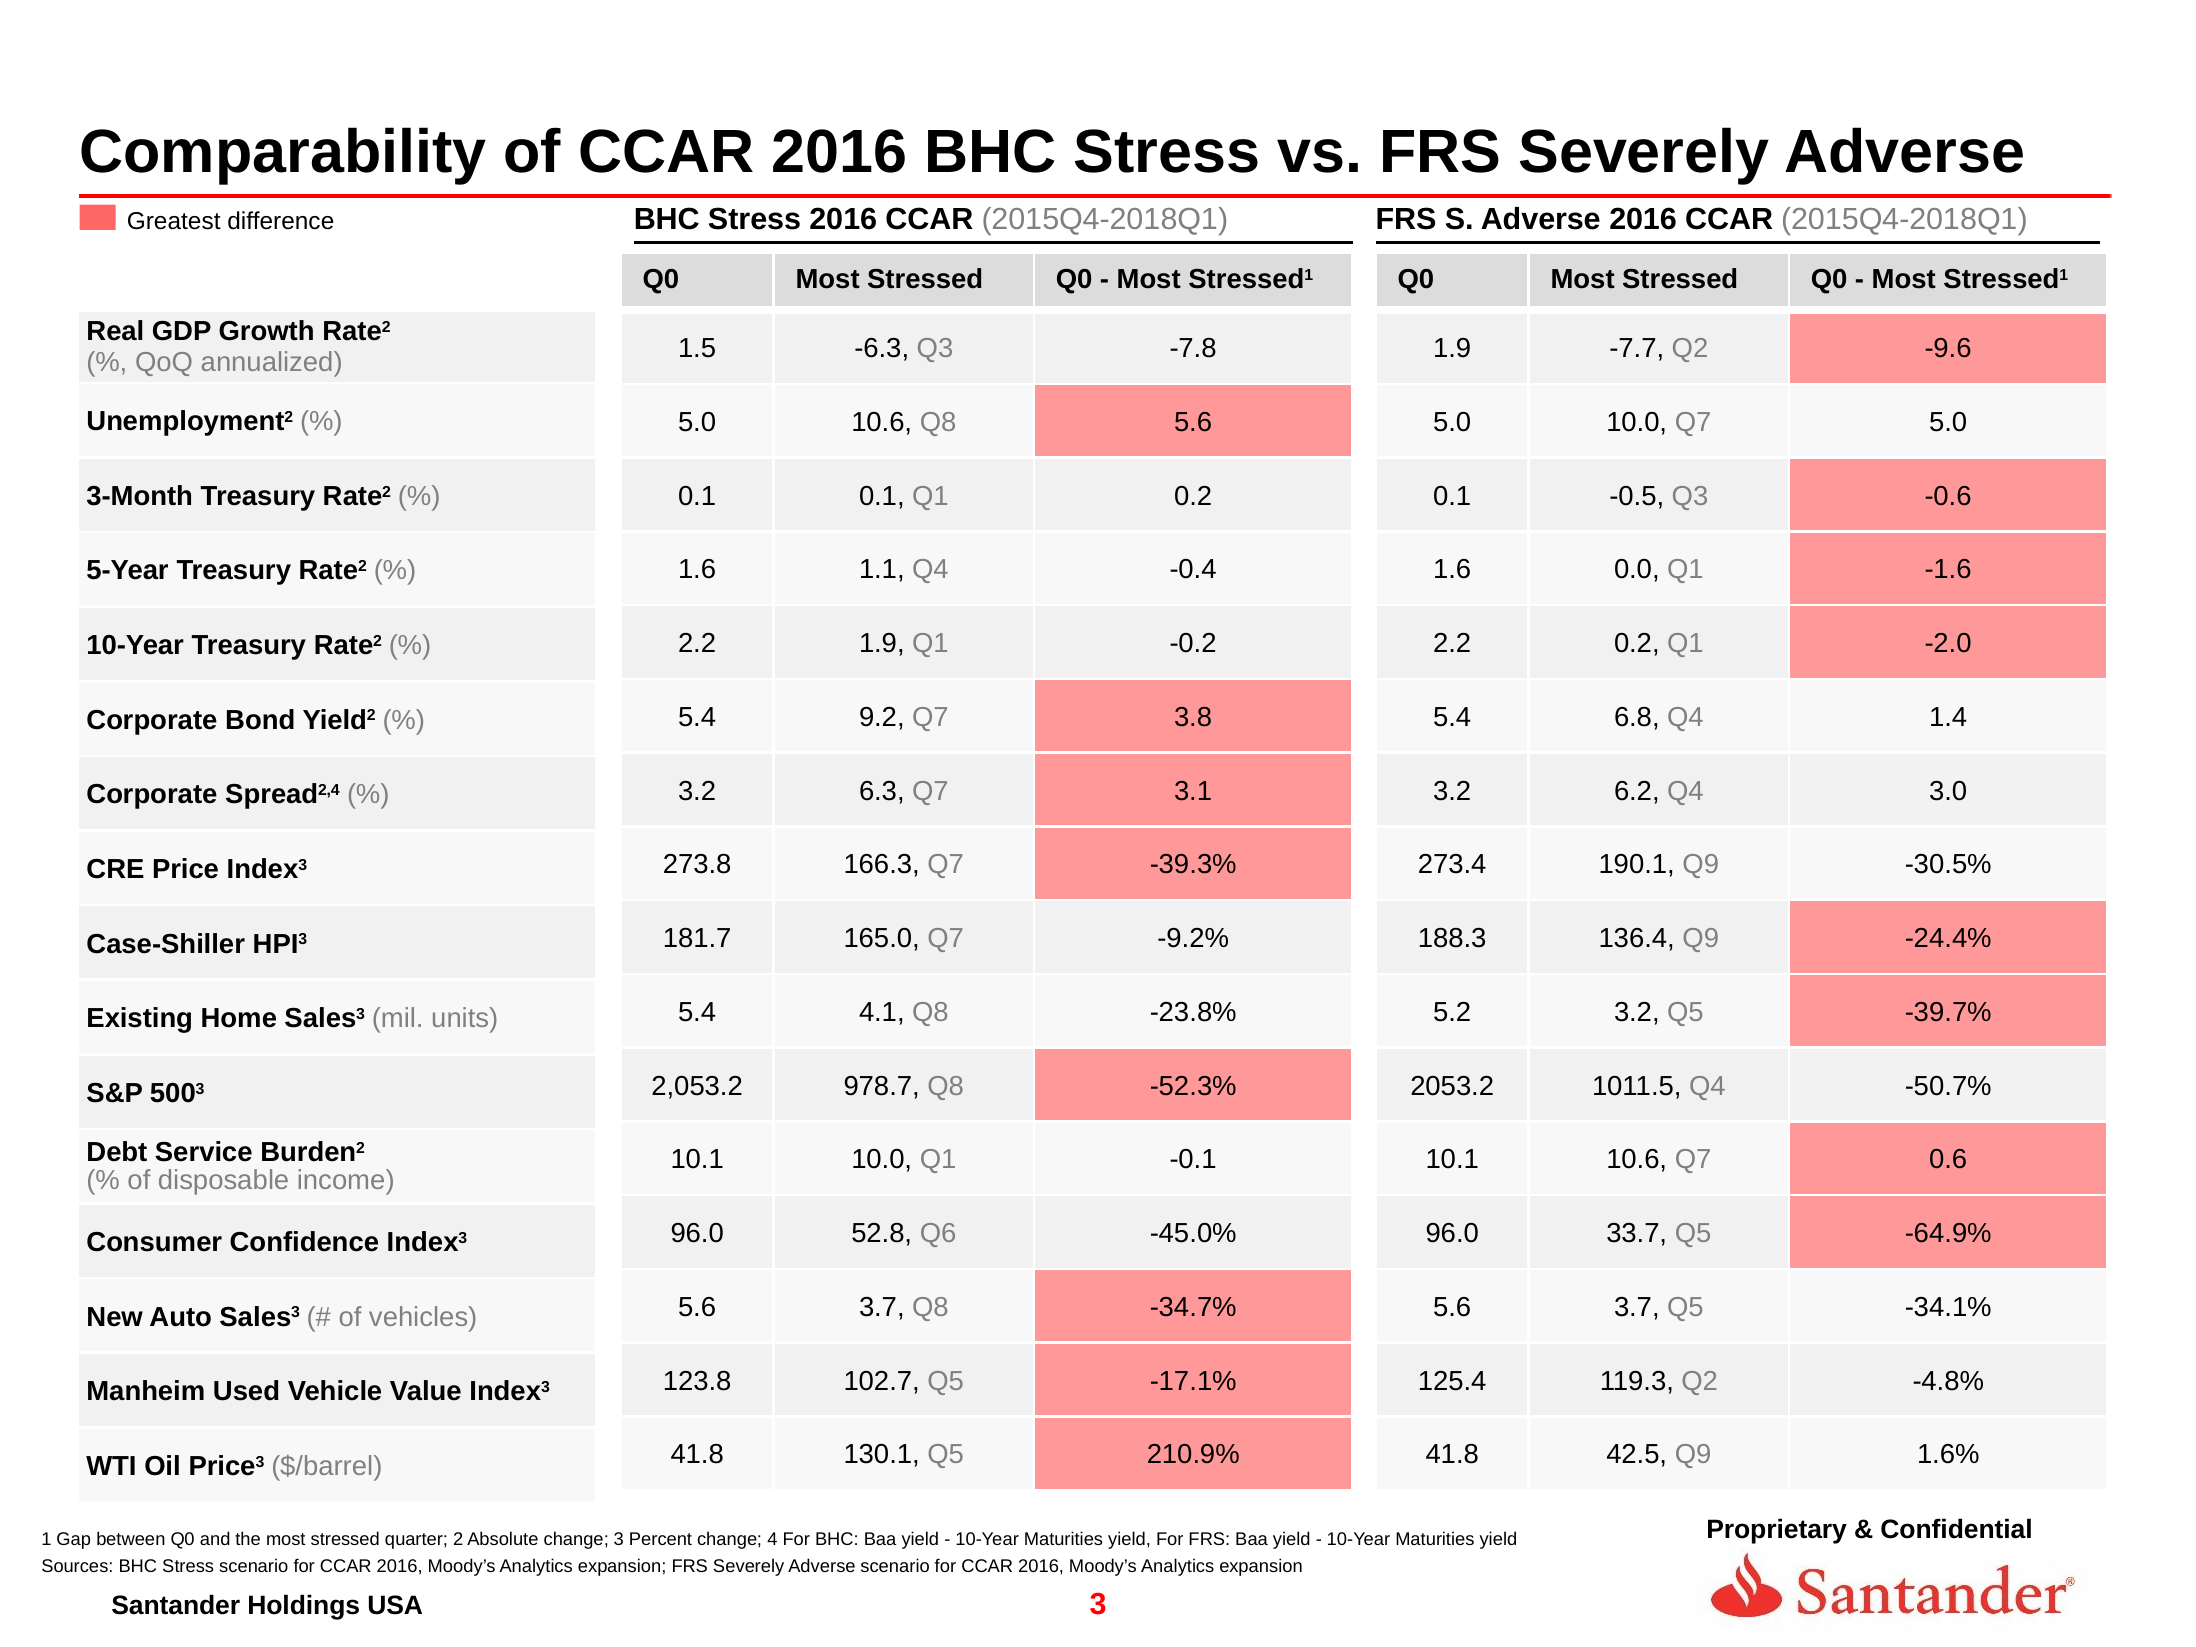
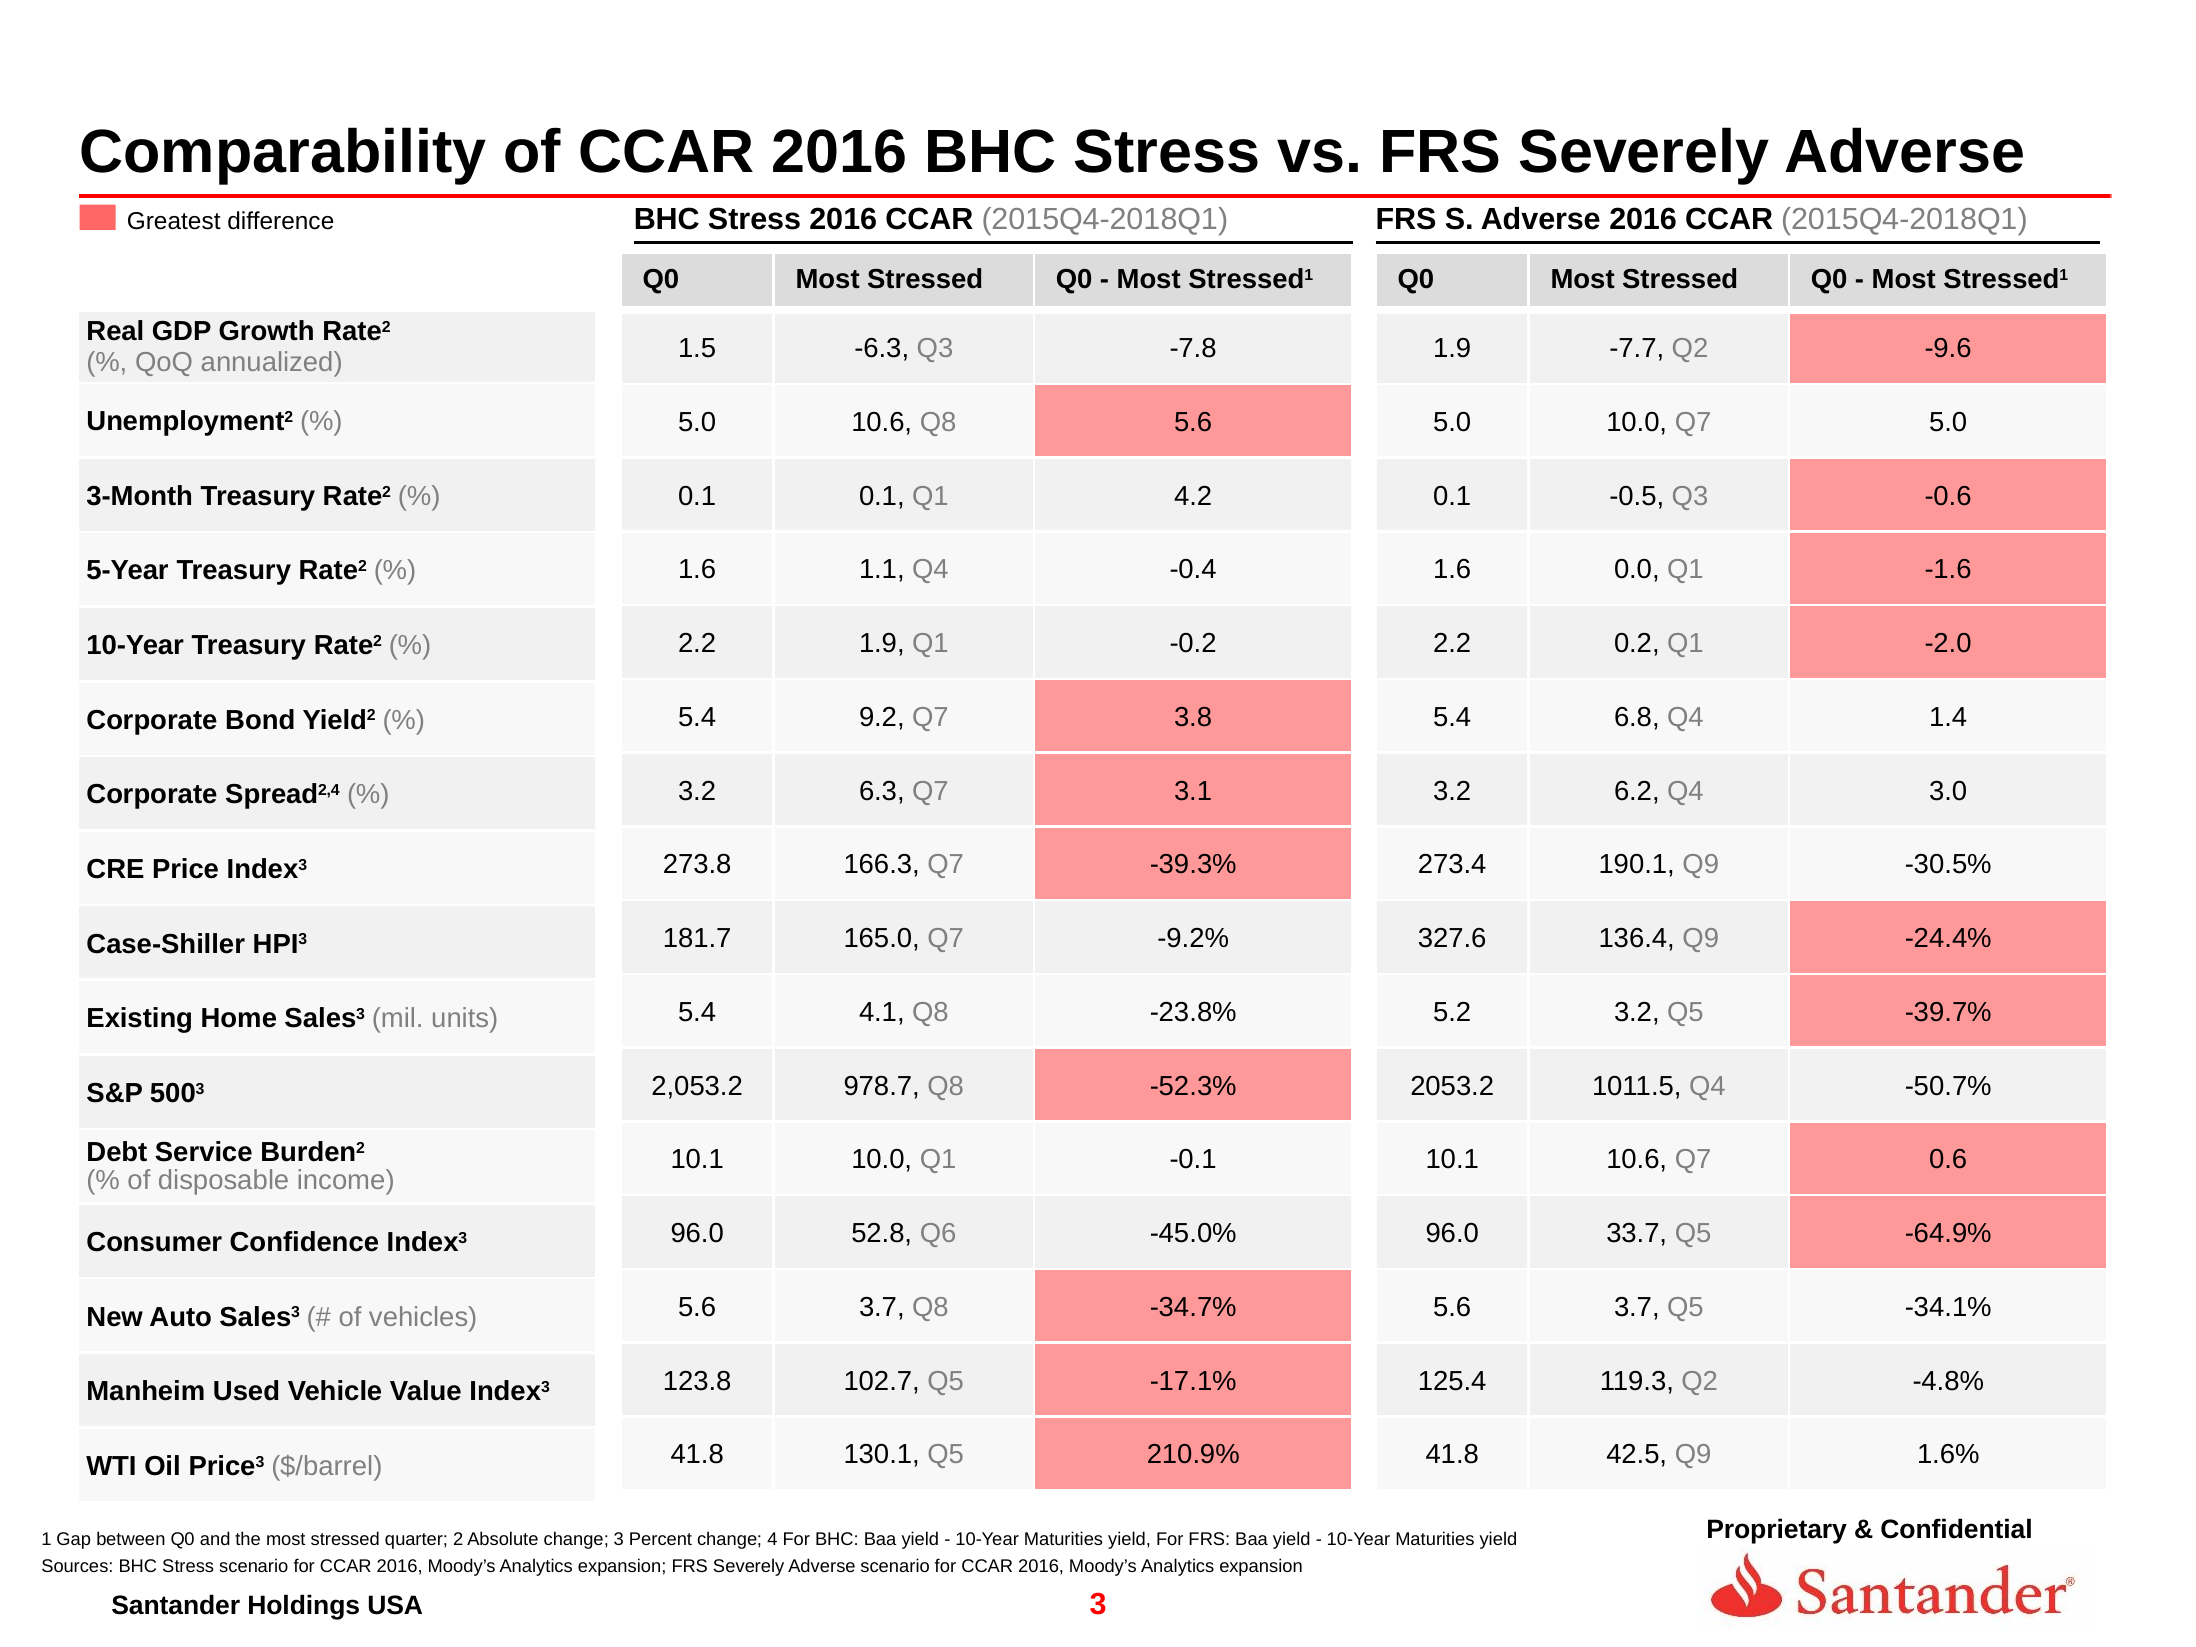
Q1 0.2: 0.2 -> 4.2
188.3: 188.3 -> 327.6
